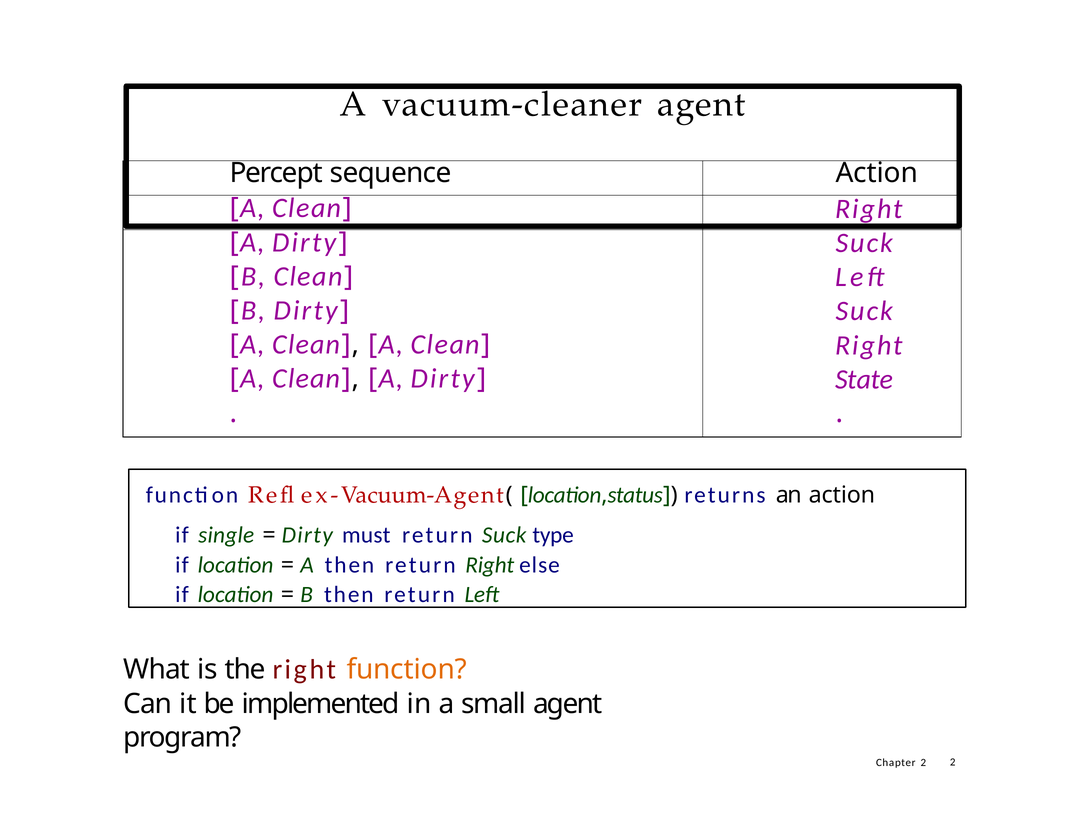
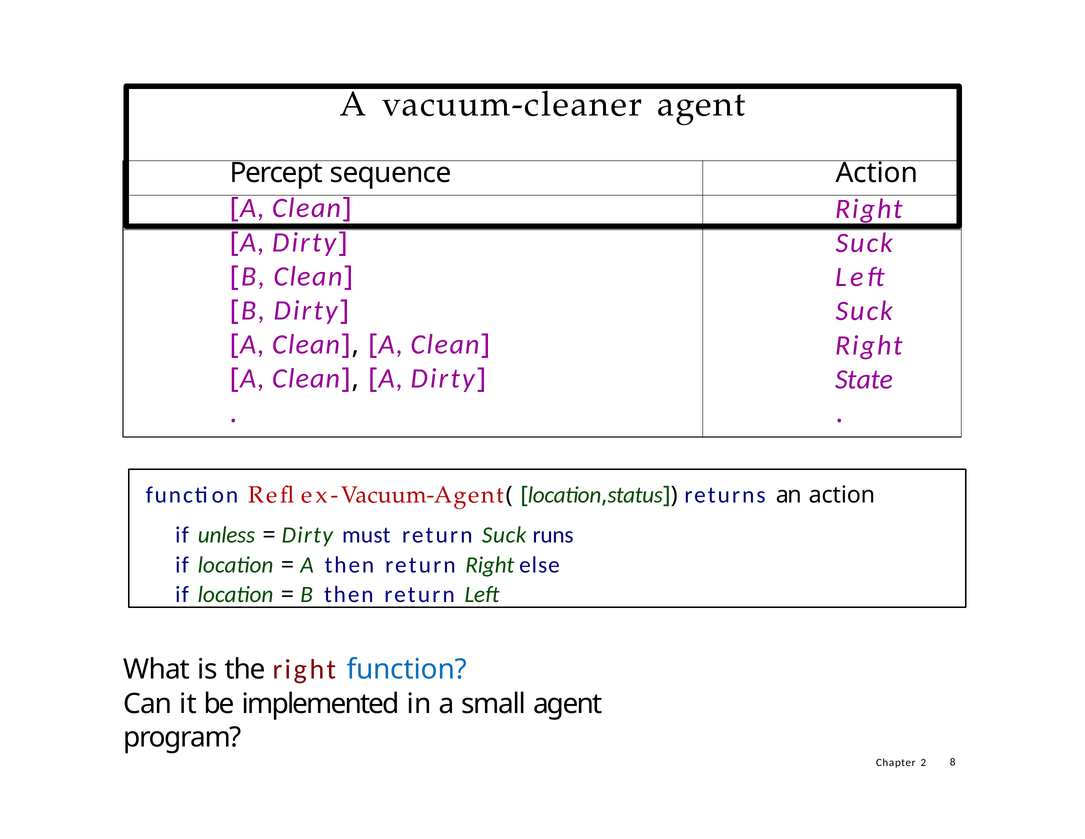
single: single -> unless
type: type -> runs
function at (407, 669) colour: orange -> blue
2 2: 2 -> 8
